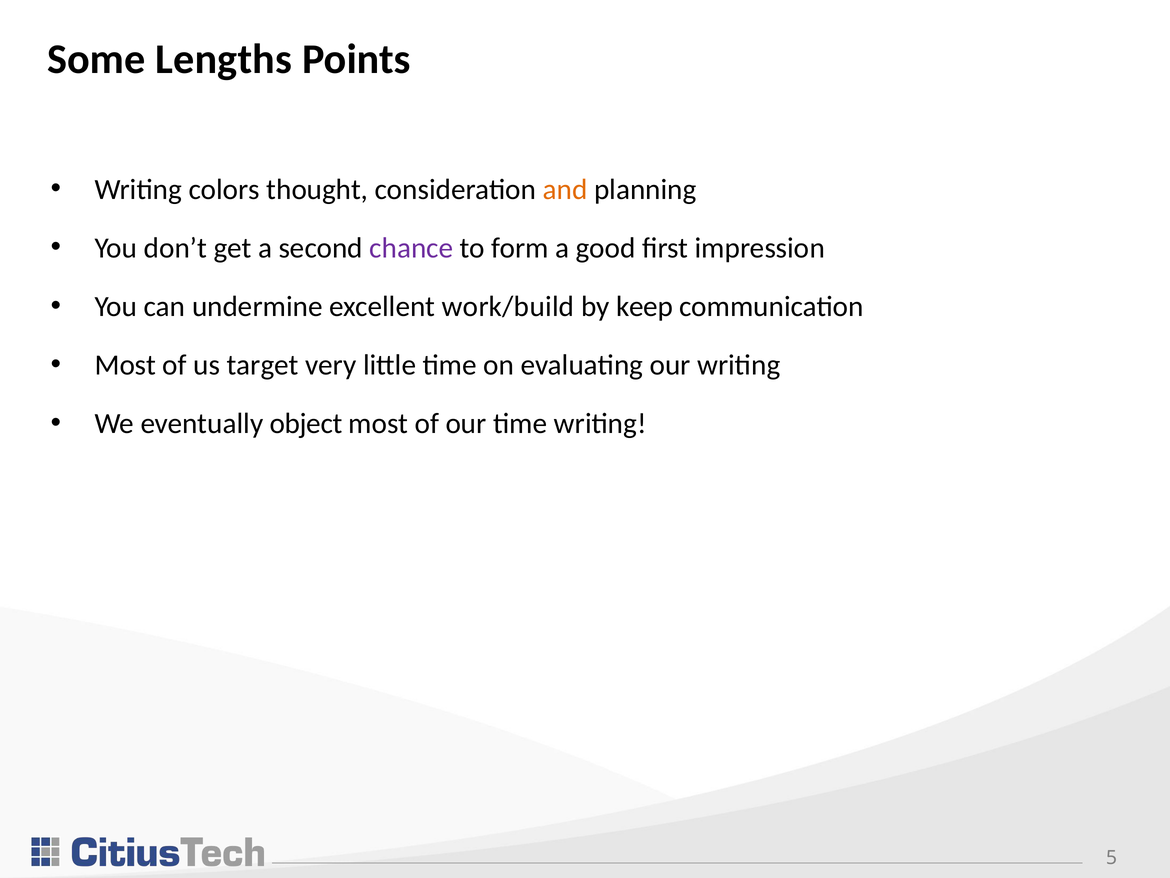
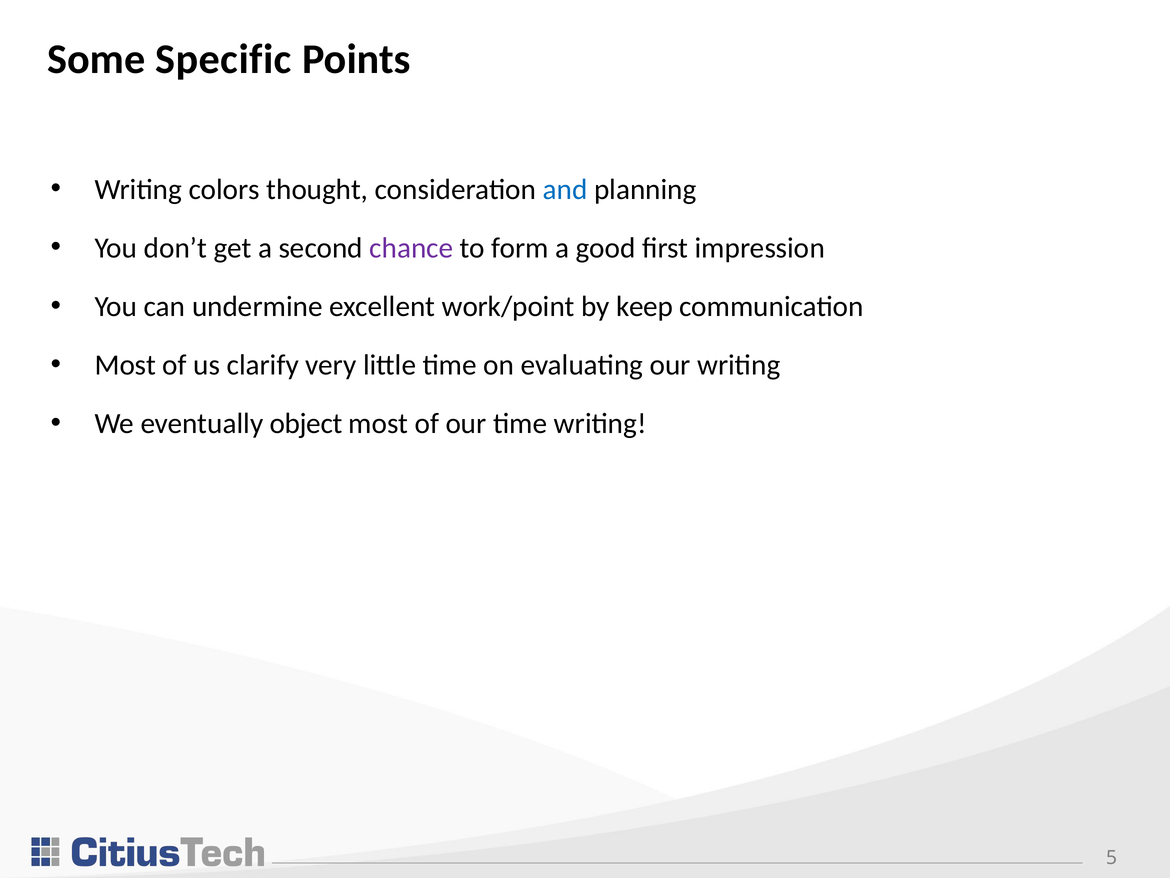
Lengths: Lengths -> Specific
and colour: orange -> blue
work/build: work/build -> work/point
target: target -> clarify
